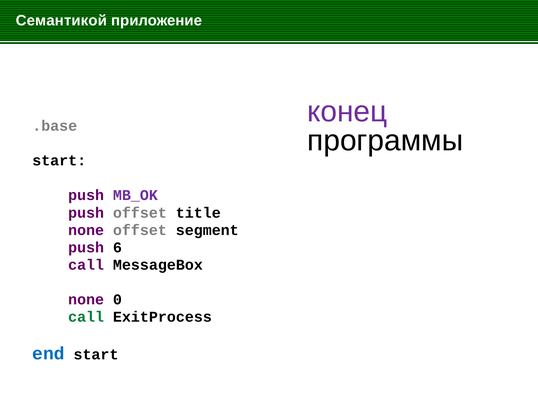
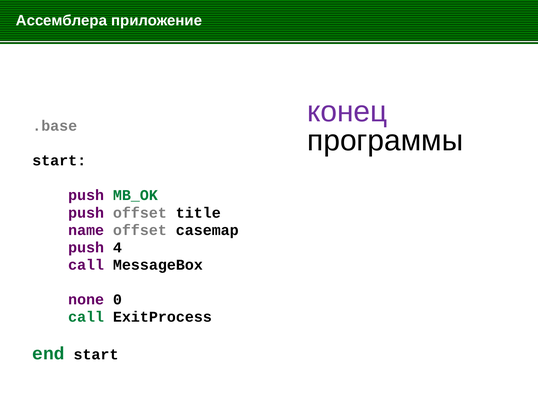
Семантикой: Семантикой -> Ассемблера
MB_OK colour: purple -> green
none at (86, 230): none -> name
segment: segment -> casemap
6: 6 -> 4
end colour: blue -> green
